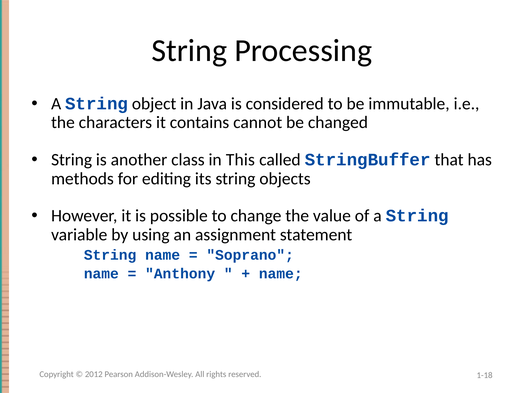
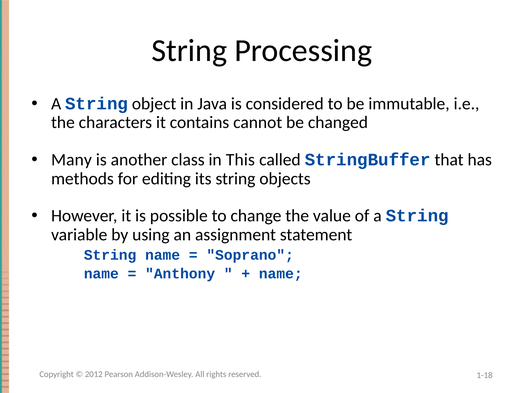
String at (72, 160): String -> Many
